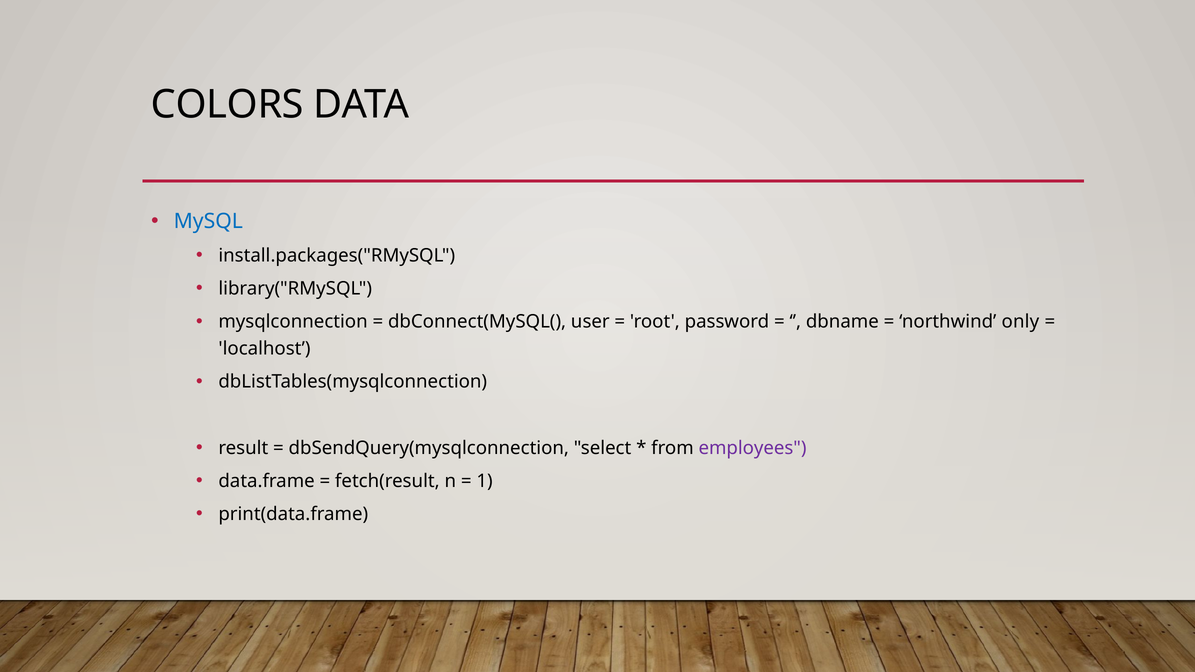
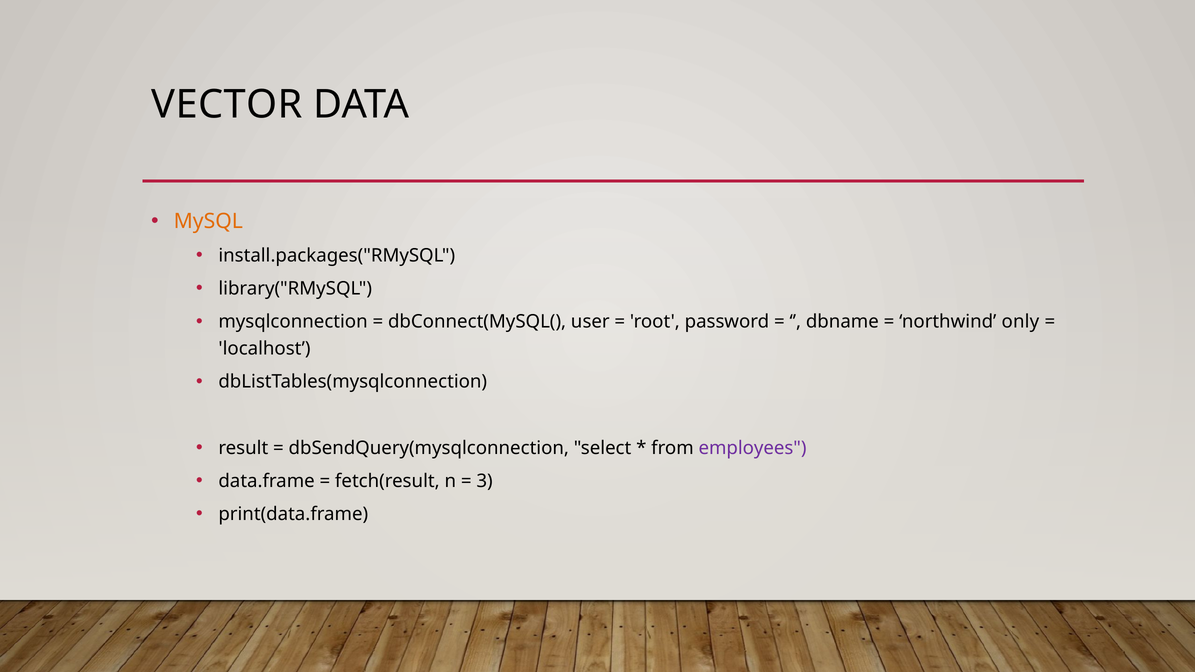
COLORS: COLORS -> VECTOR
MySQL colour: blue -> orange
1: 1 -> 3
